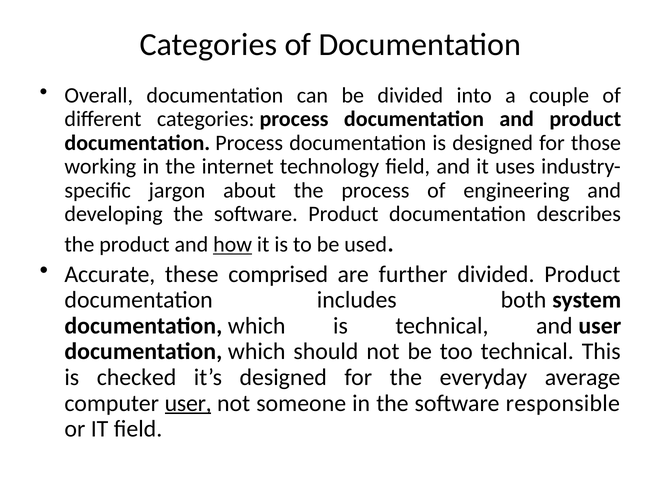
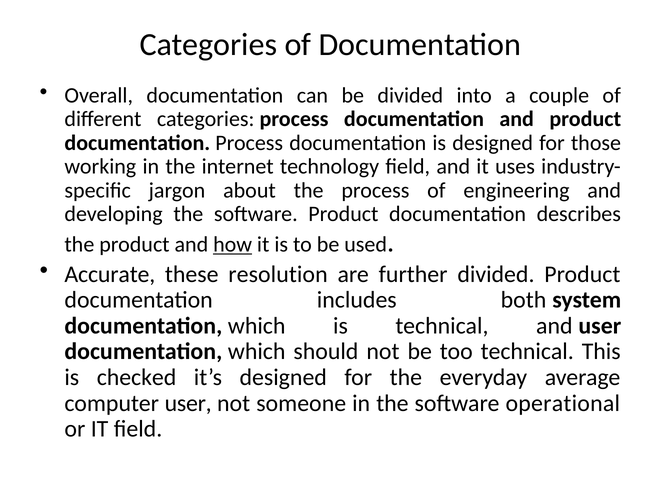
comprised: comprised -> resolution
user at (188, 403) underline: present -> none
responsible: responsible -> operational
